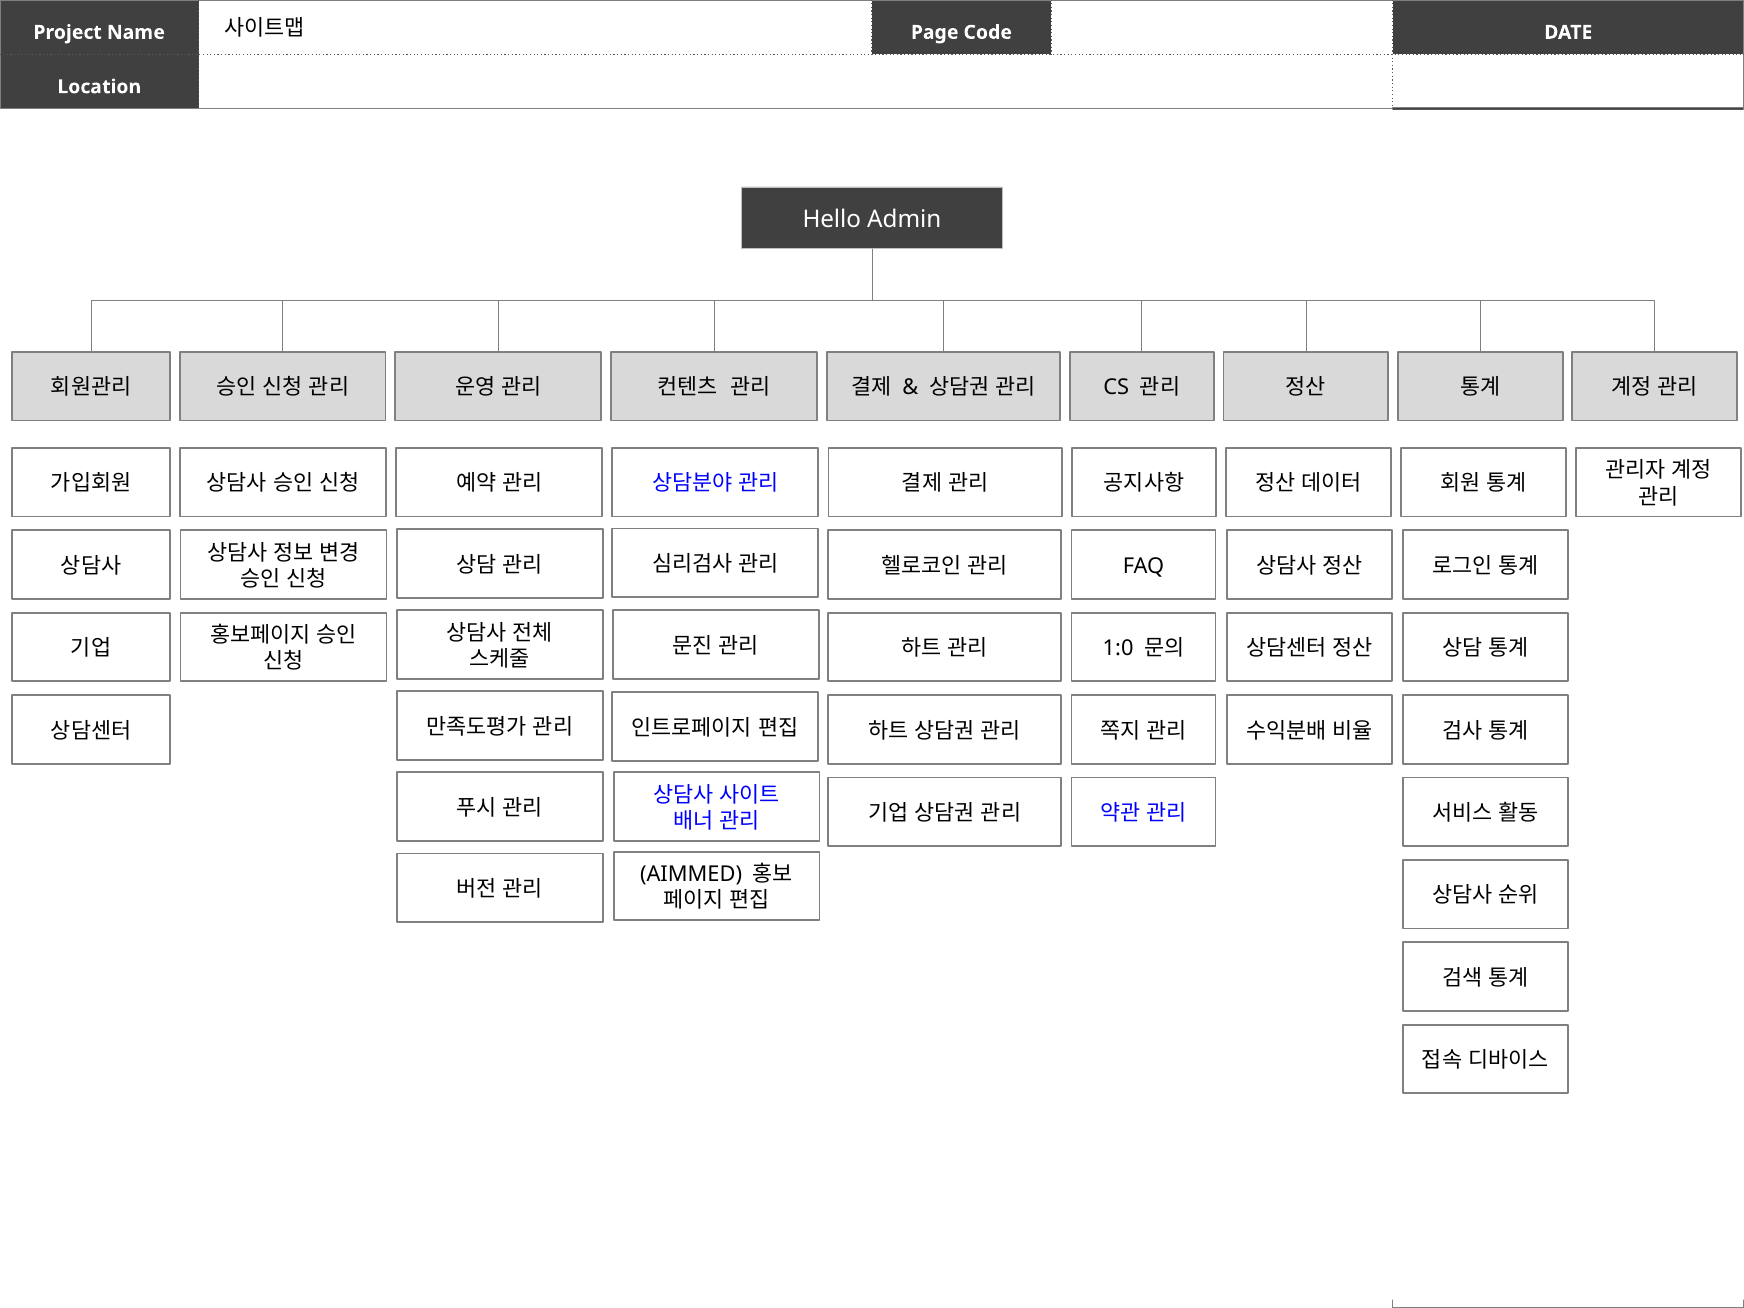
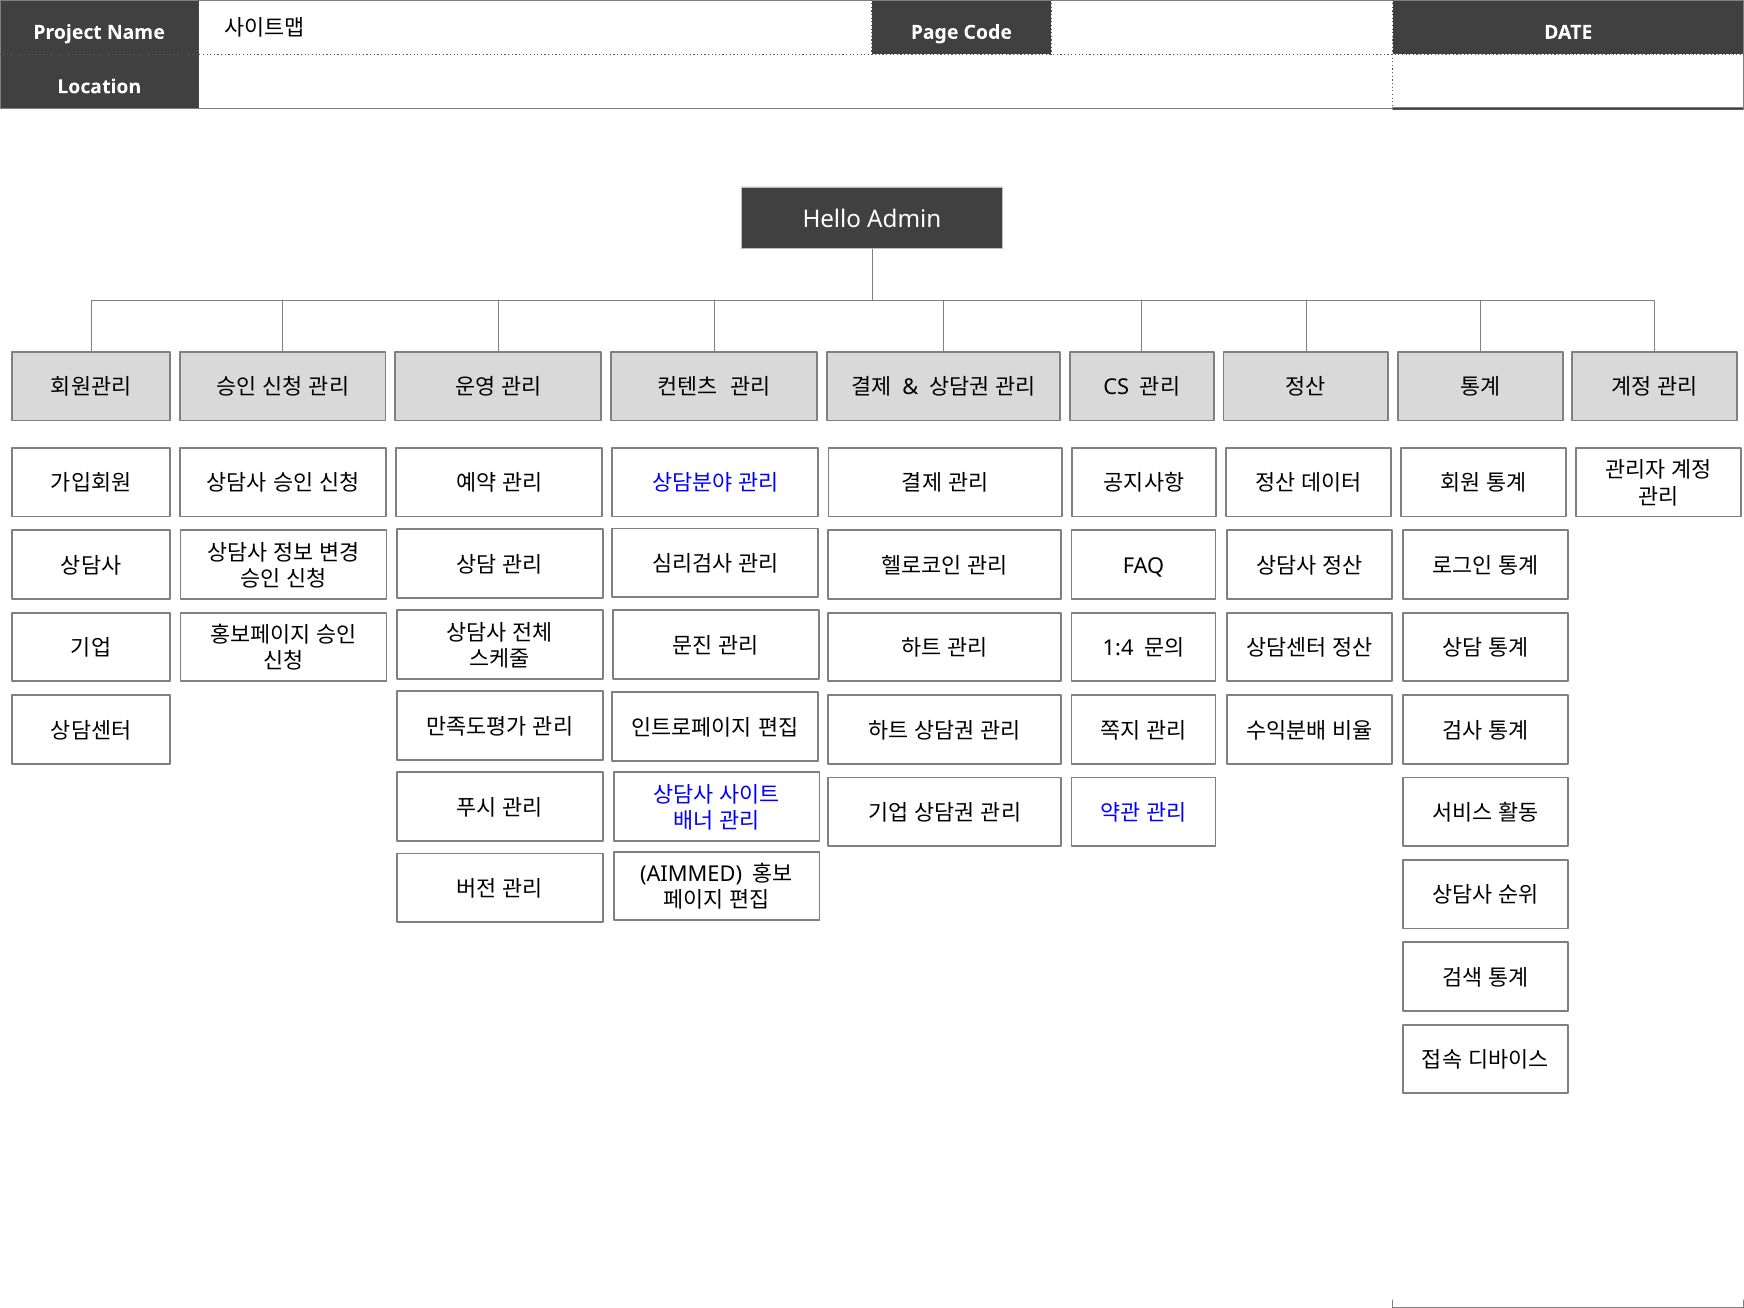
1:0: 1:0 -> 1:4
